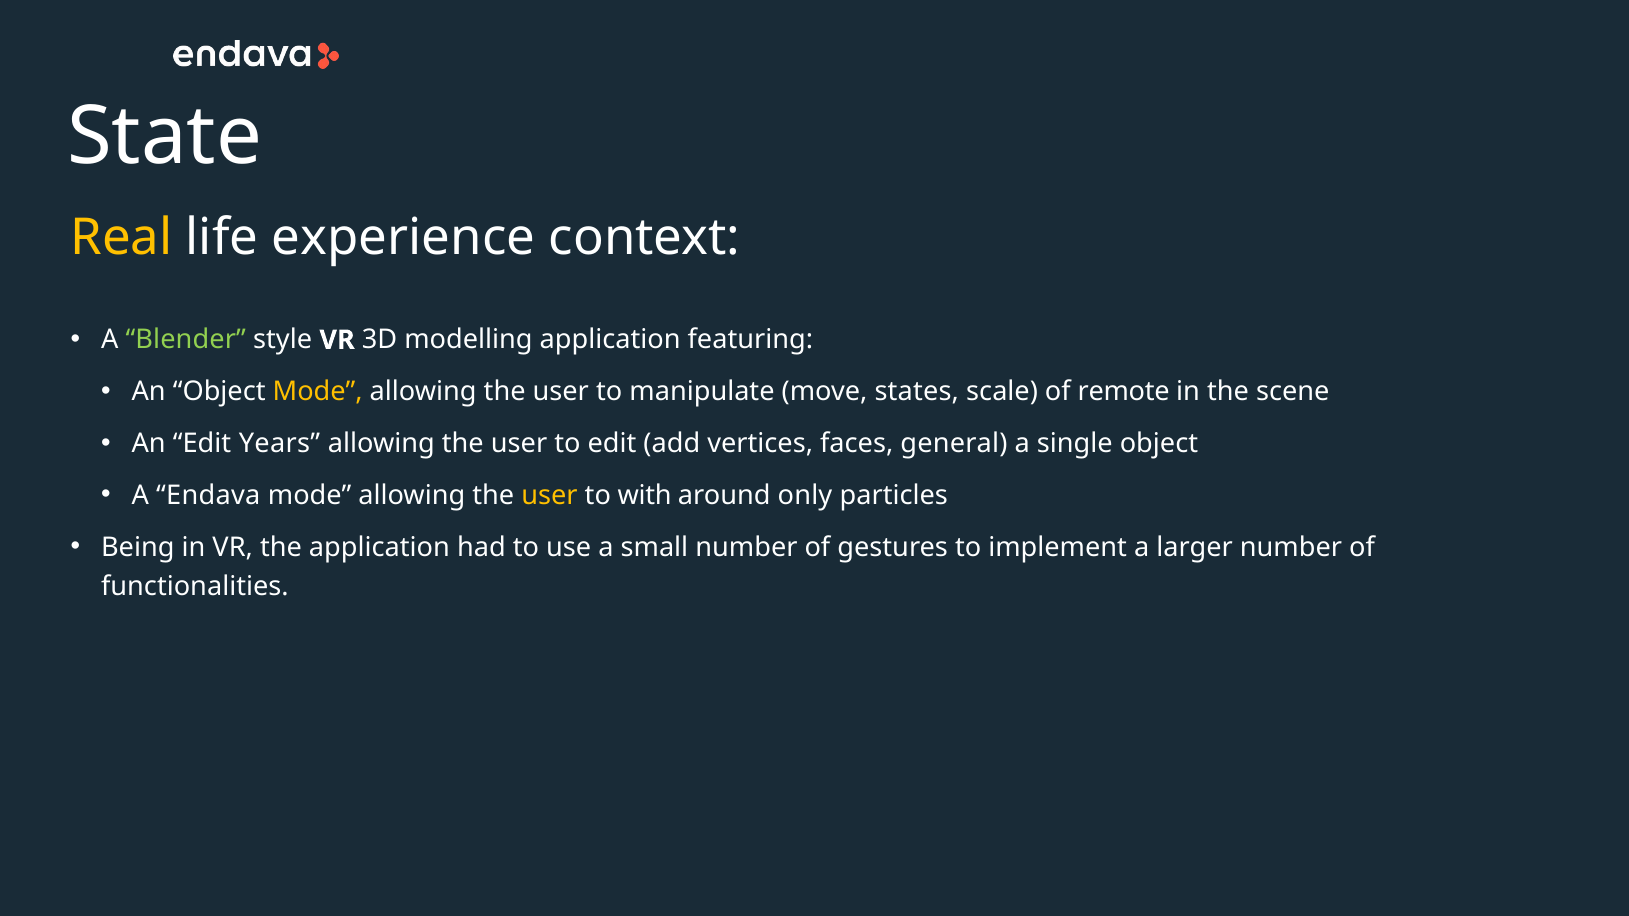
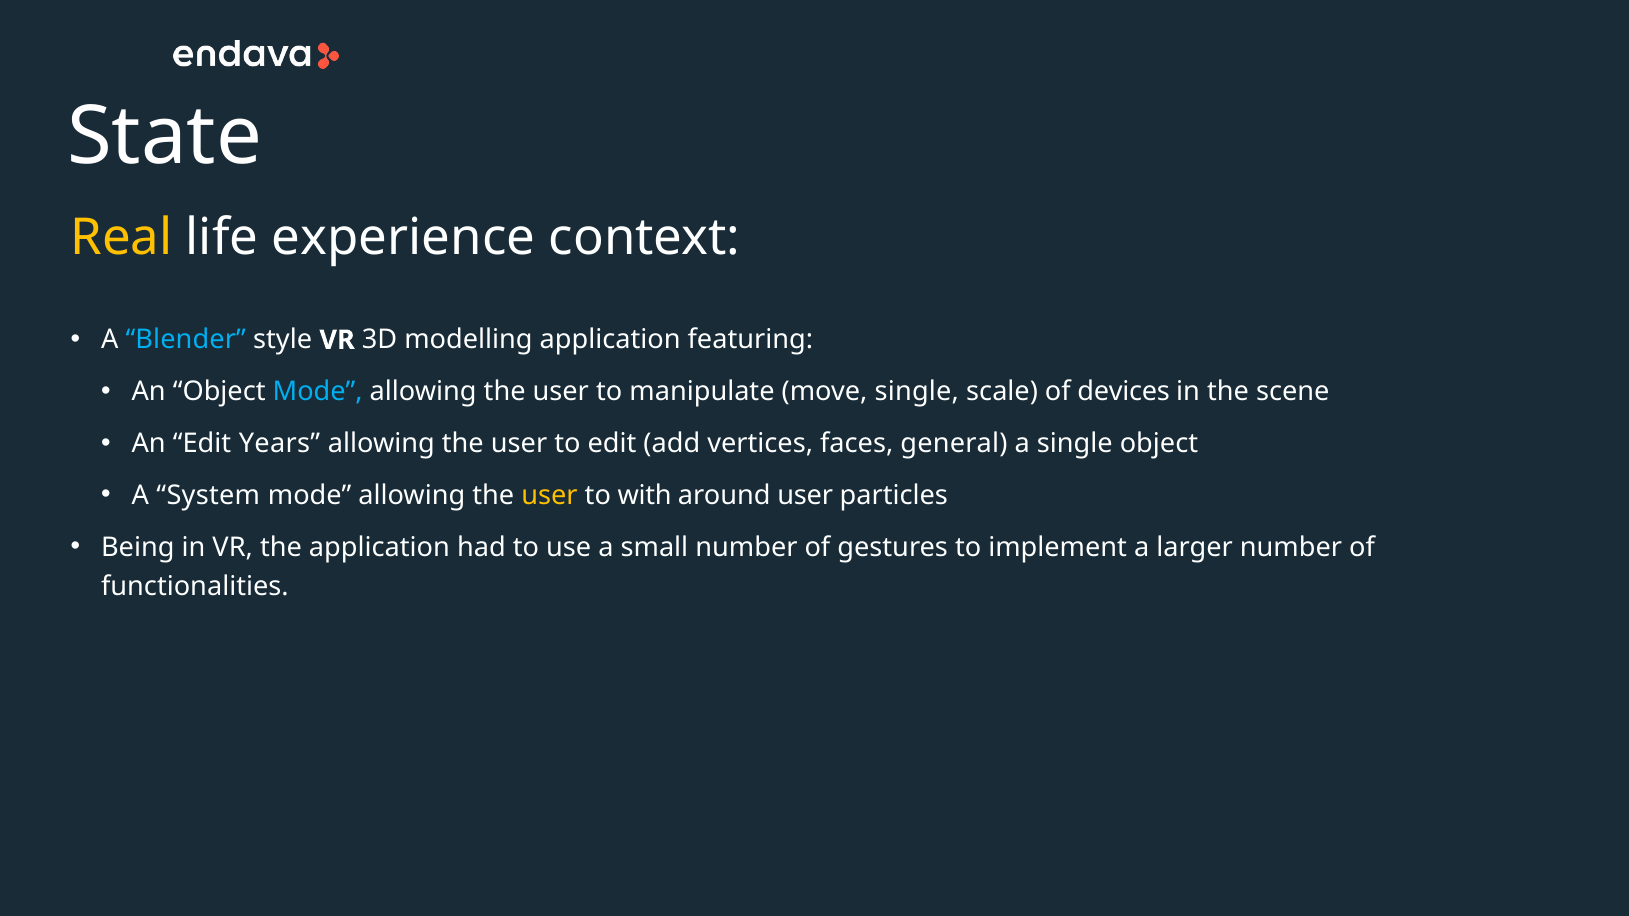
Blender colour: light green -> light blue
Mode at (318, 392) colour: yellow -> light blue
move states: states -> single
remote: remote -> devices
Endava: Endava -> System
around only: only -> user
